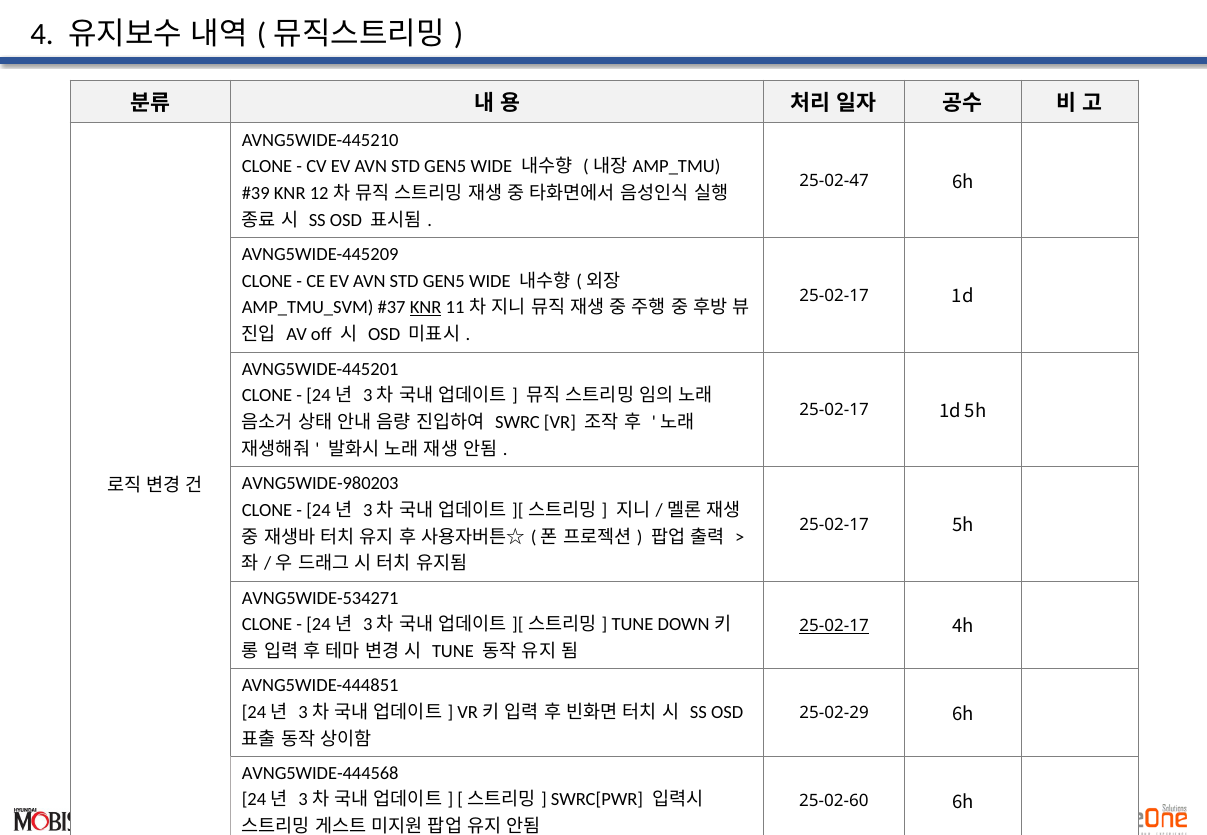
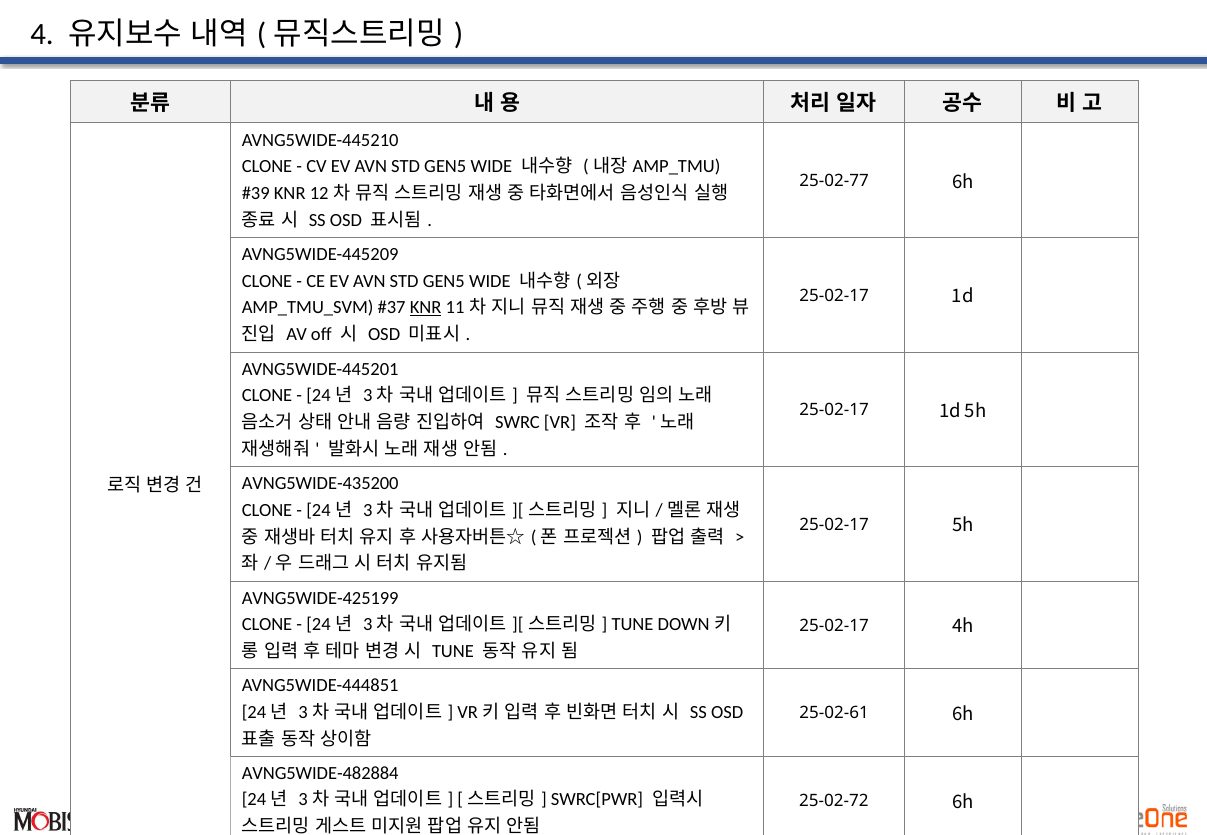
25-02-47: 25-02-47 -> 25-02-77
AVNG5WIDE-980203: AVNG5WIDE-980203 -> AVNG5WIDE-435200
AVNG5WIDE-534271: AVNG5WIDE-534271 -> AVNG5WIDE-425199
25-02-17 at (834, 626) underline: present -> none
25-02-29: 25-02-29 -> 25-02-61
AVNG5WIDE-444568: AVNG5WIDE-444568 -> AVNG5WIDE-482884
25-02-60: 25-02-60 -> 25-02-72
